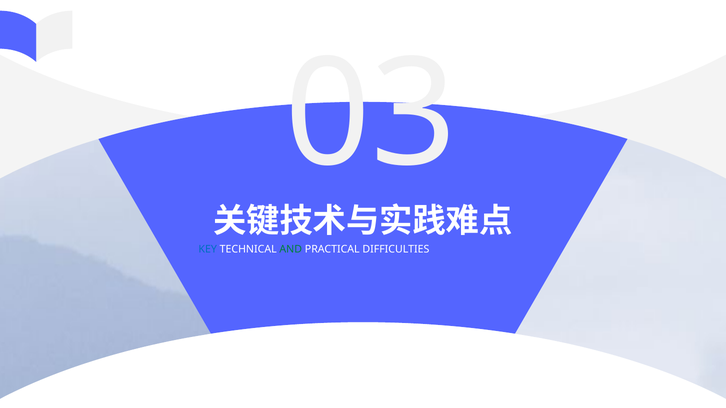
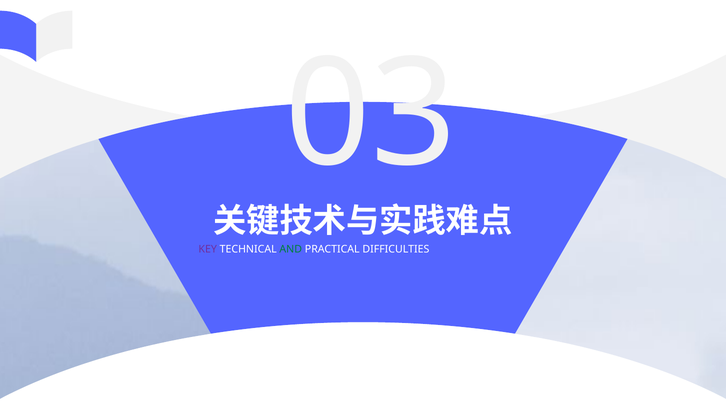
KEY colour: blue -> purple
